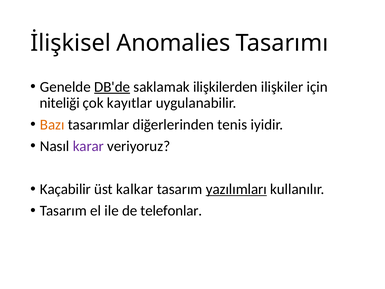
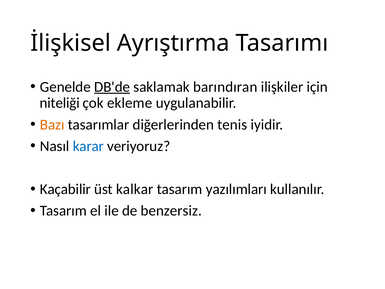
Anomalies: Anomalies -> Ayrıştırma
ilişkilerden: ilişkilerden -> barındıran
kayıtlar: kayıtlar -> ekleme
karar colour: purple -> blue
yazılımları underline: present -> none
telefonlar: telefonlar -> benzersiz
